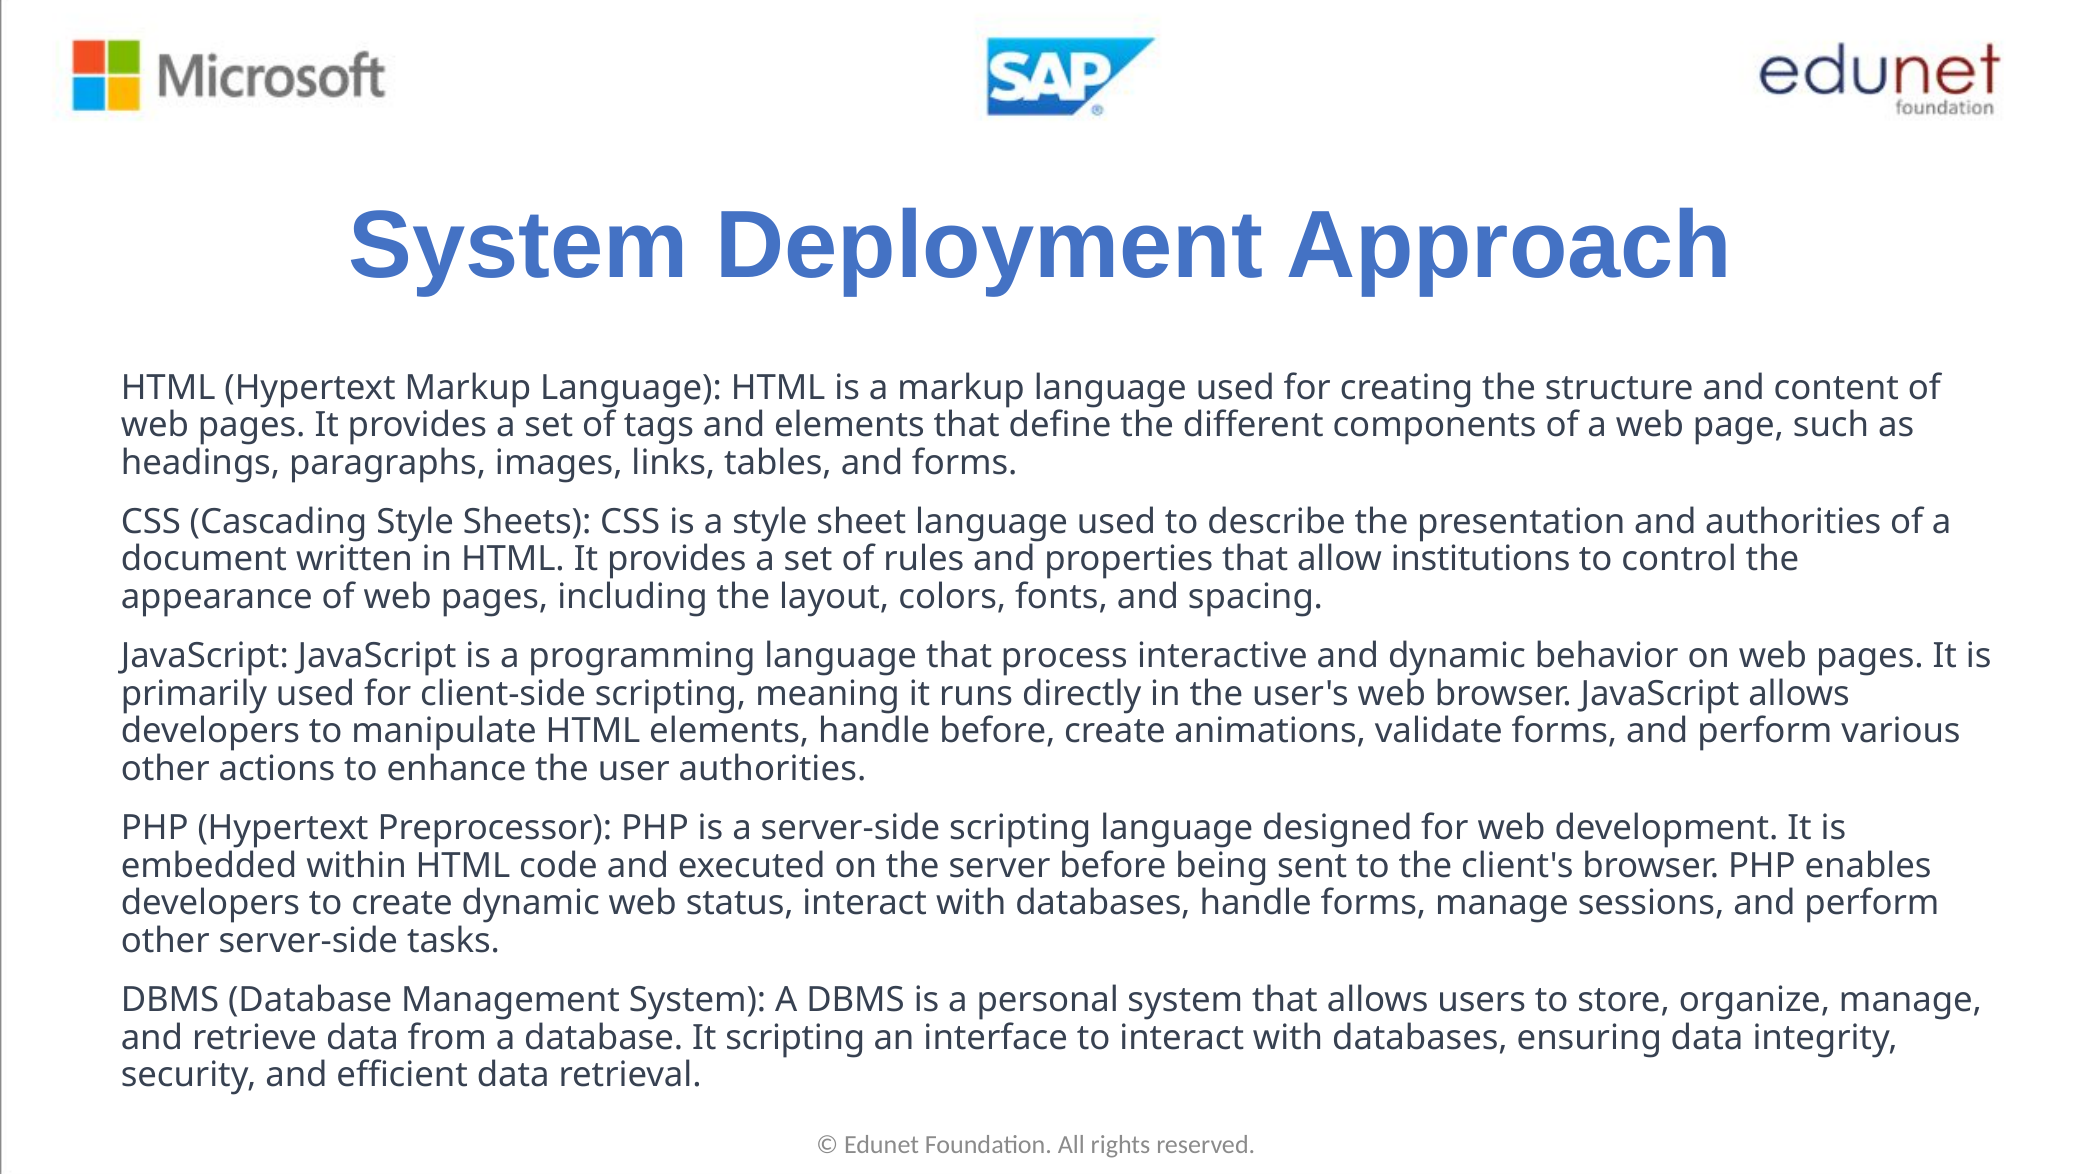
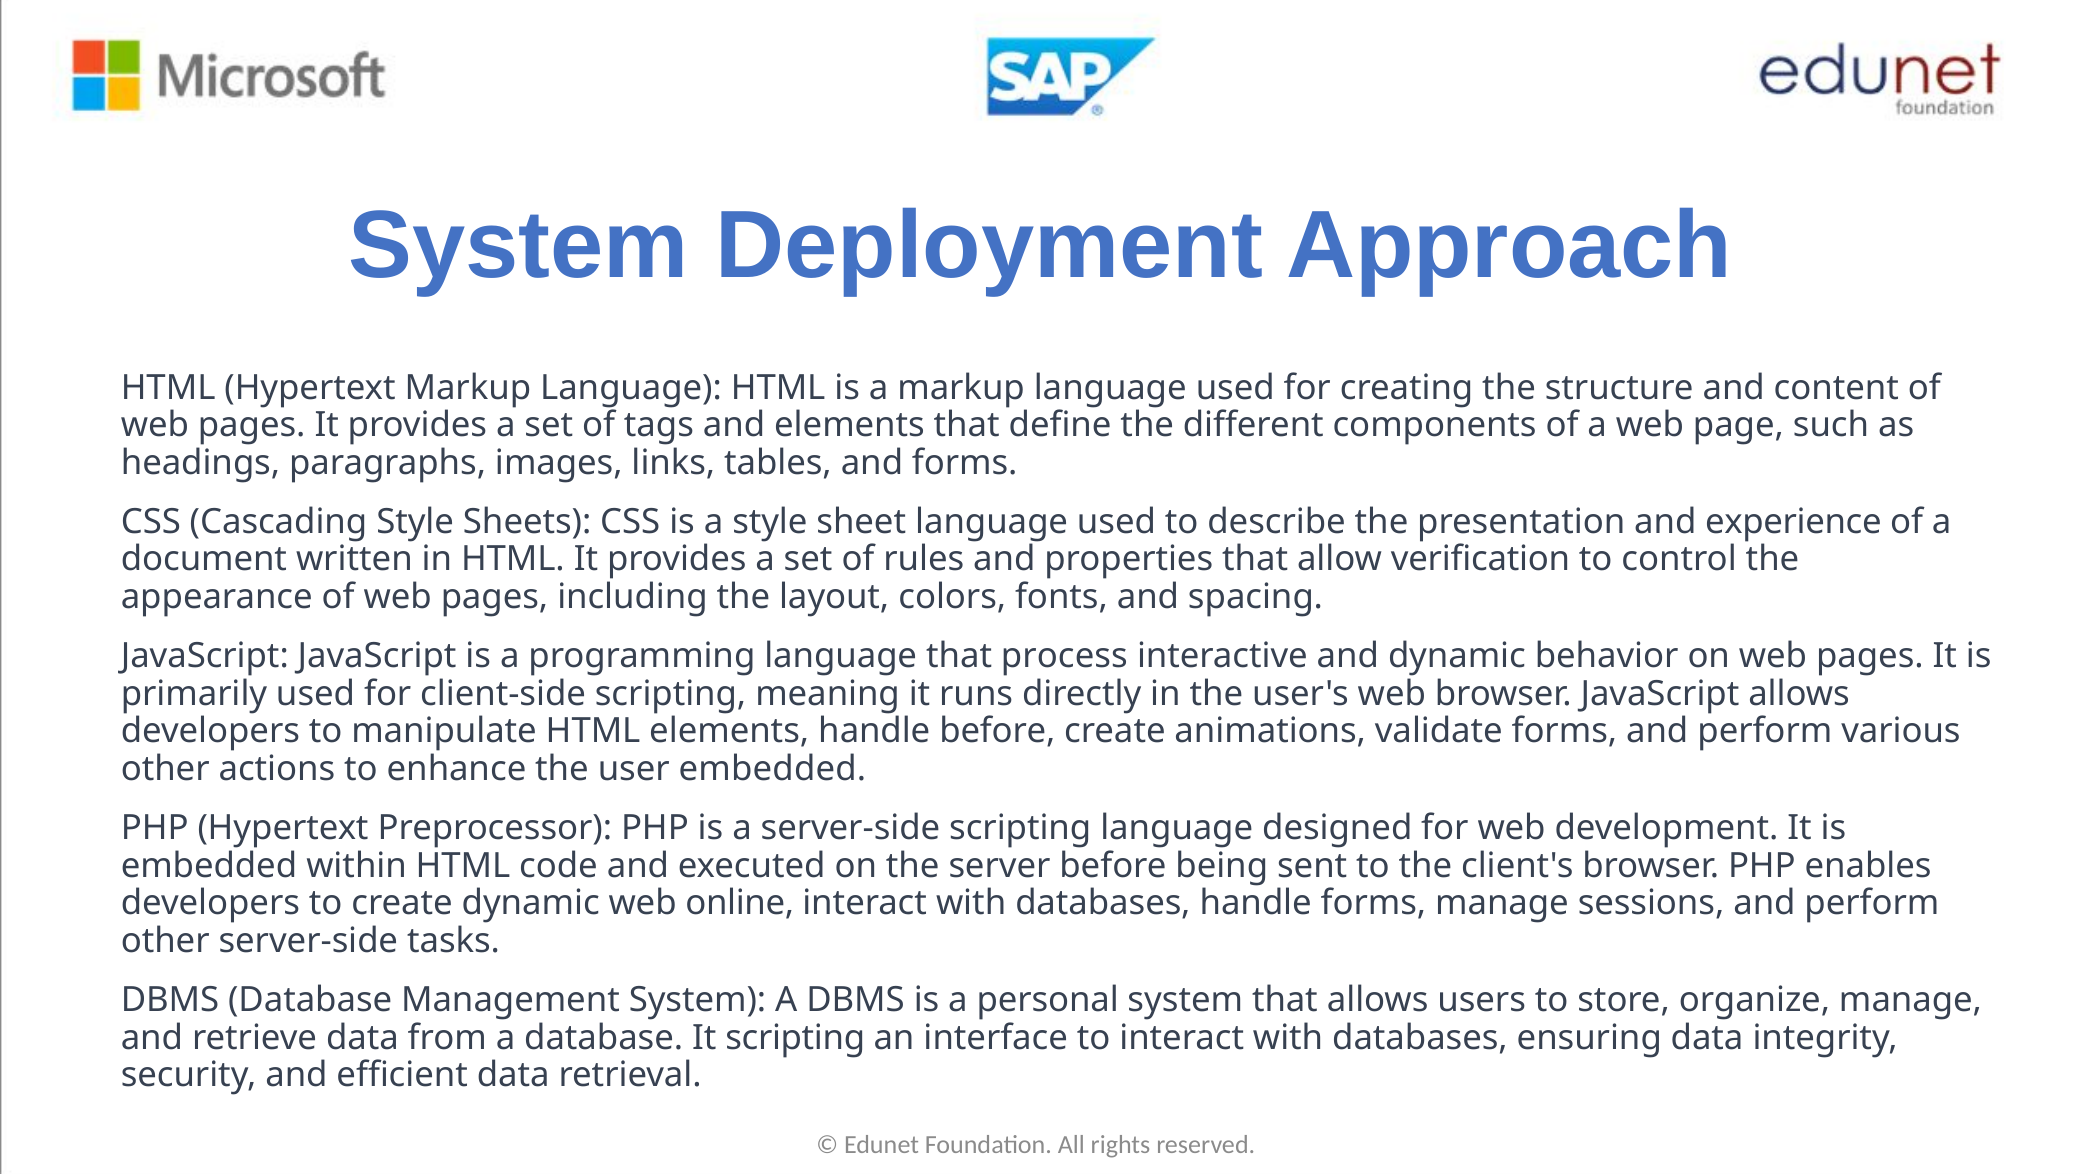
and authorities: authorities -> experience
institutions: institutions -> verification
user authorities: authorities -> embedded
status: status -> online
